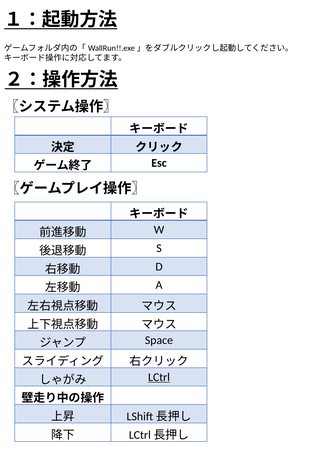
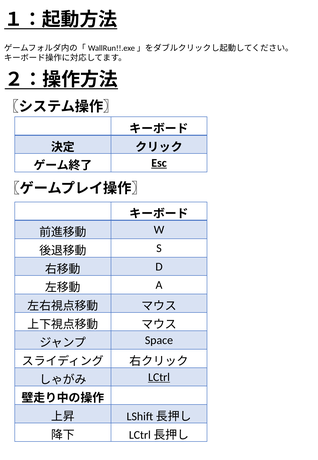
Esc underline: none -> present
